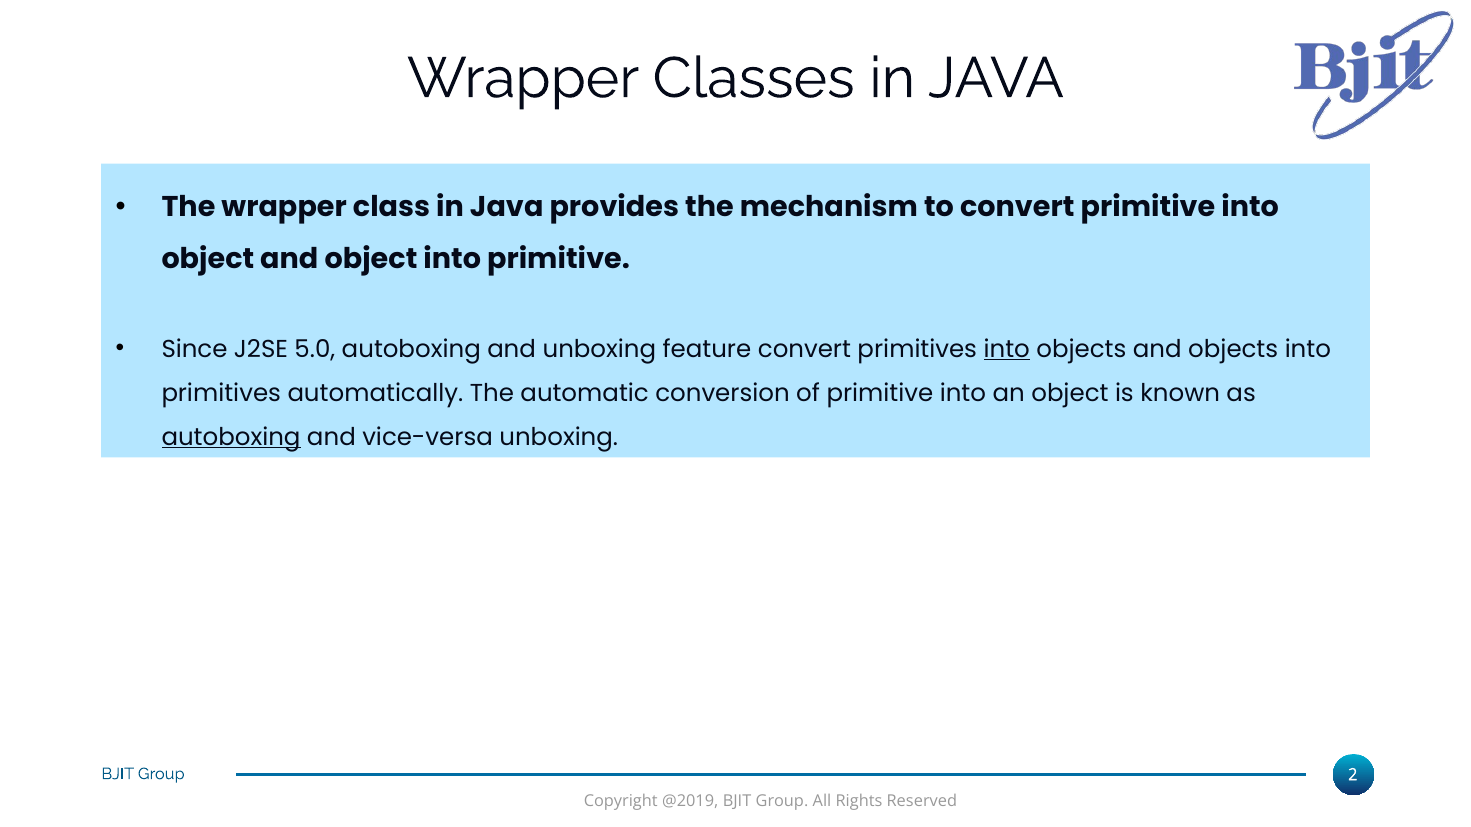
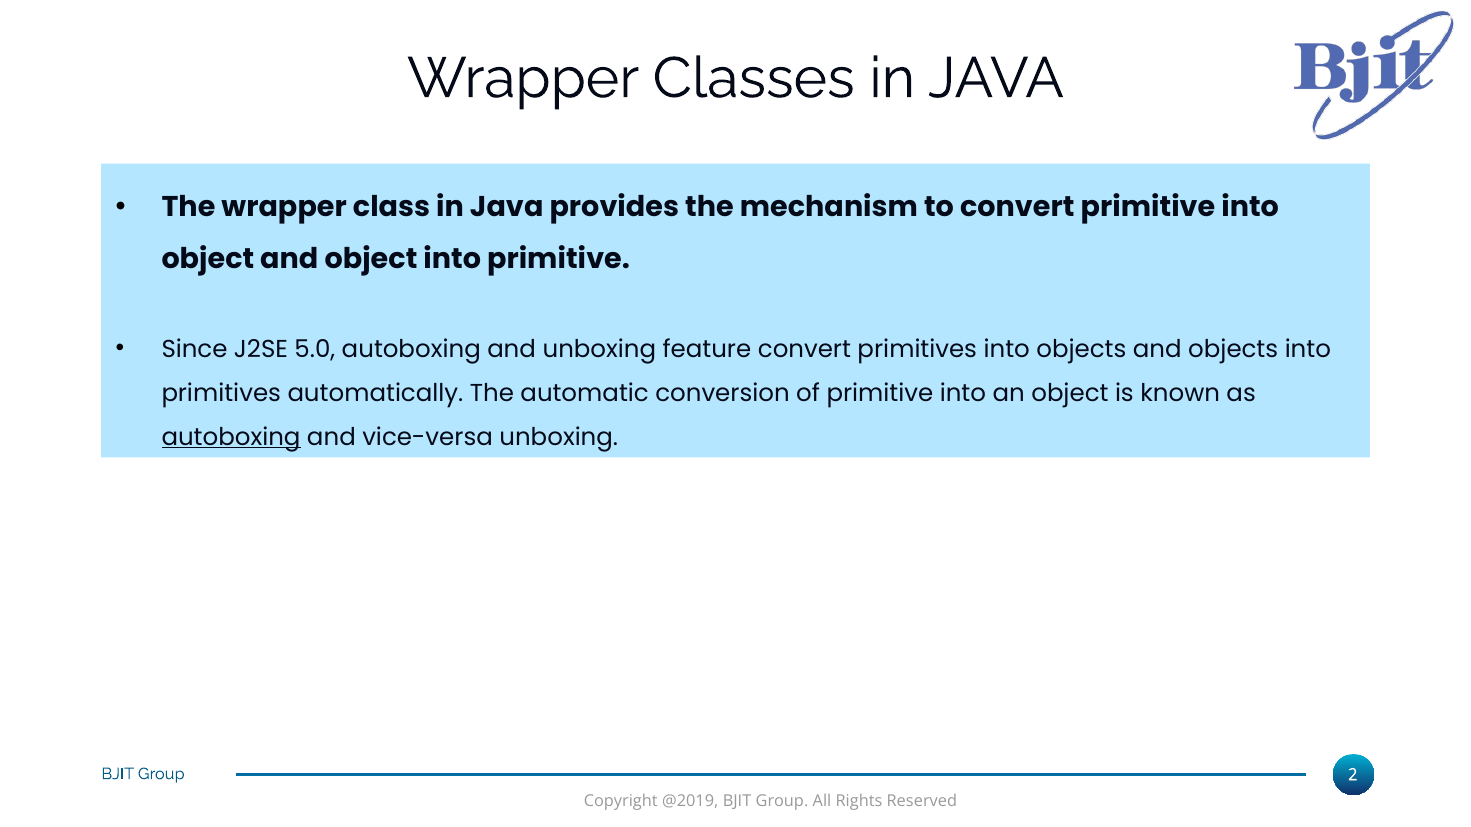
into at (1007, 349) underline: present -> none
